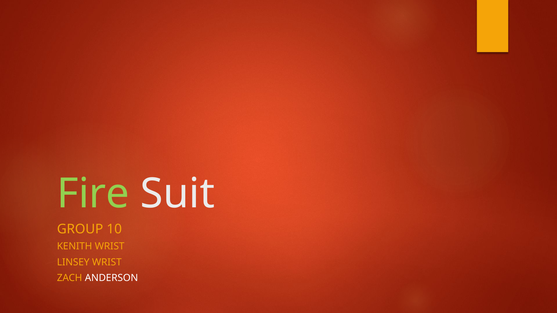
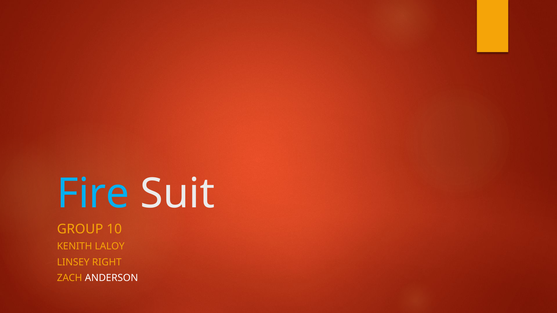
Fire colour: light green -> light blue
KENITH WRIST: WRIST -> LALOY
LINSEY WRIST: WRIST -> RIGHT
